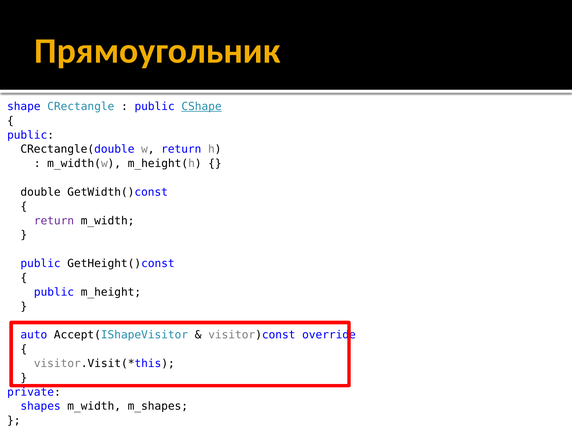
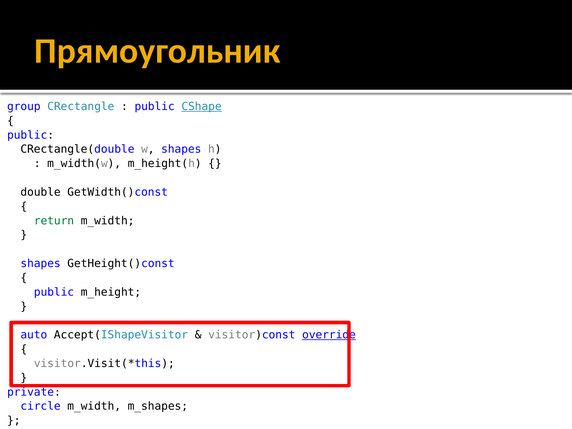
shape: shape -> group
w return: return -> shapes
return at (54, 221) colour: purple -> green
public at (41, 264): public -> shapes
override underline: none -> present
shapes: shapes -> circle
